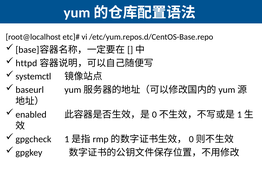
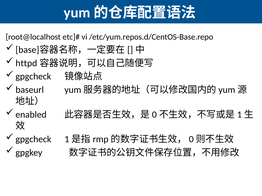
systemctl at (33, 77): systemctl -> gpgcheck
